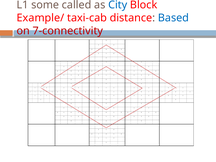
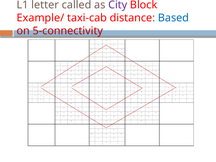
some: some -> letter
City colour: blue -> purple
7-connectivity: 7-connectivity -> 5-connectivity
